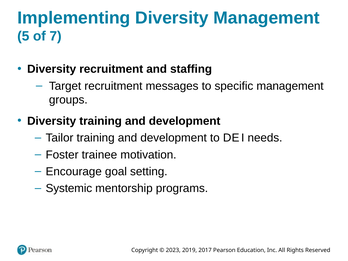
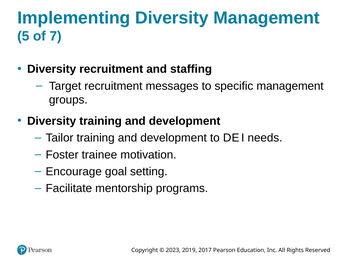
Systemic: Systemic -> Facilitate
